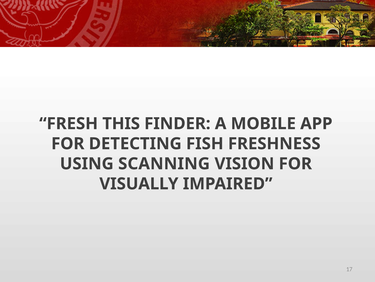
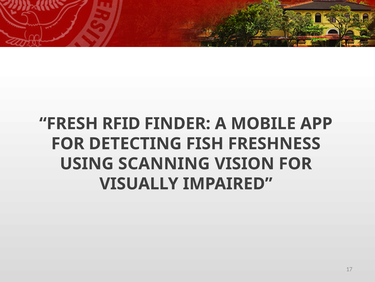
THIS: THIS -> RFID
